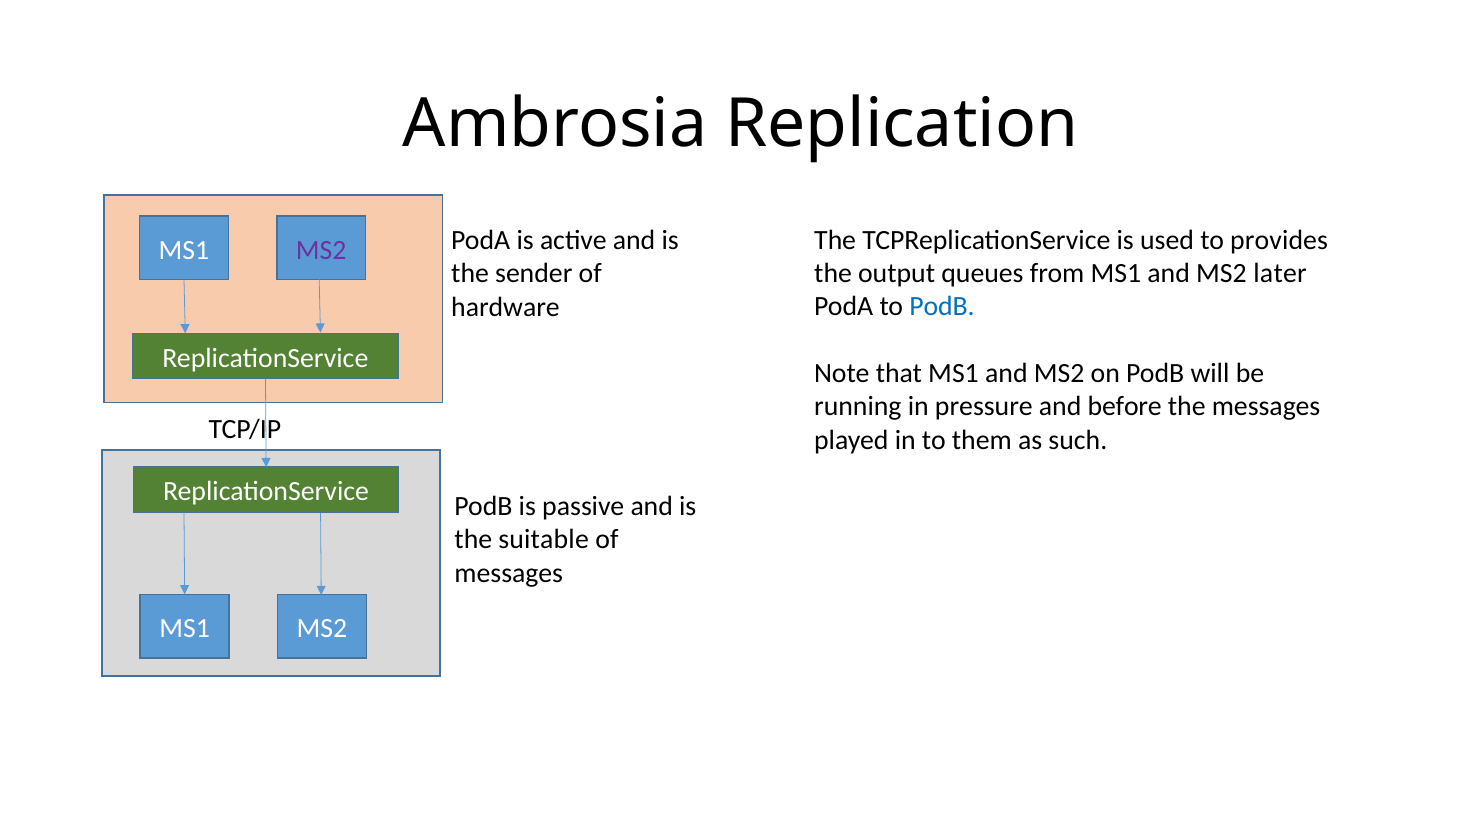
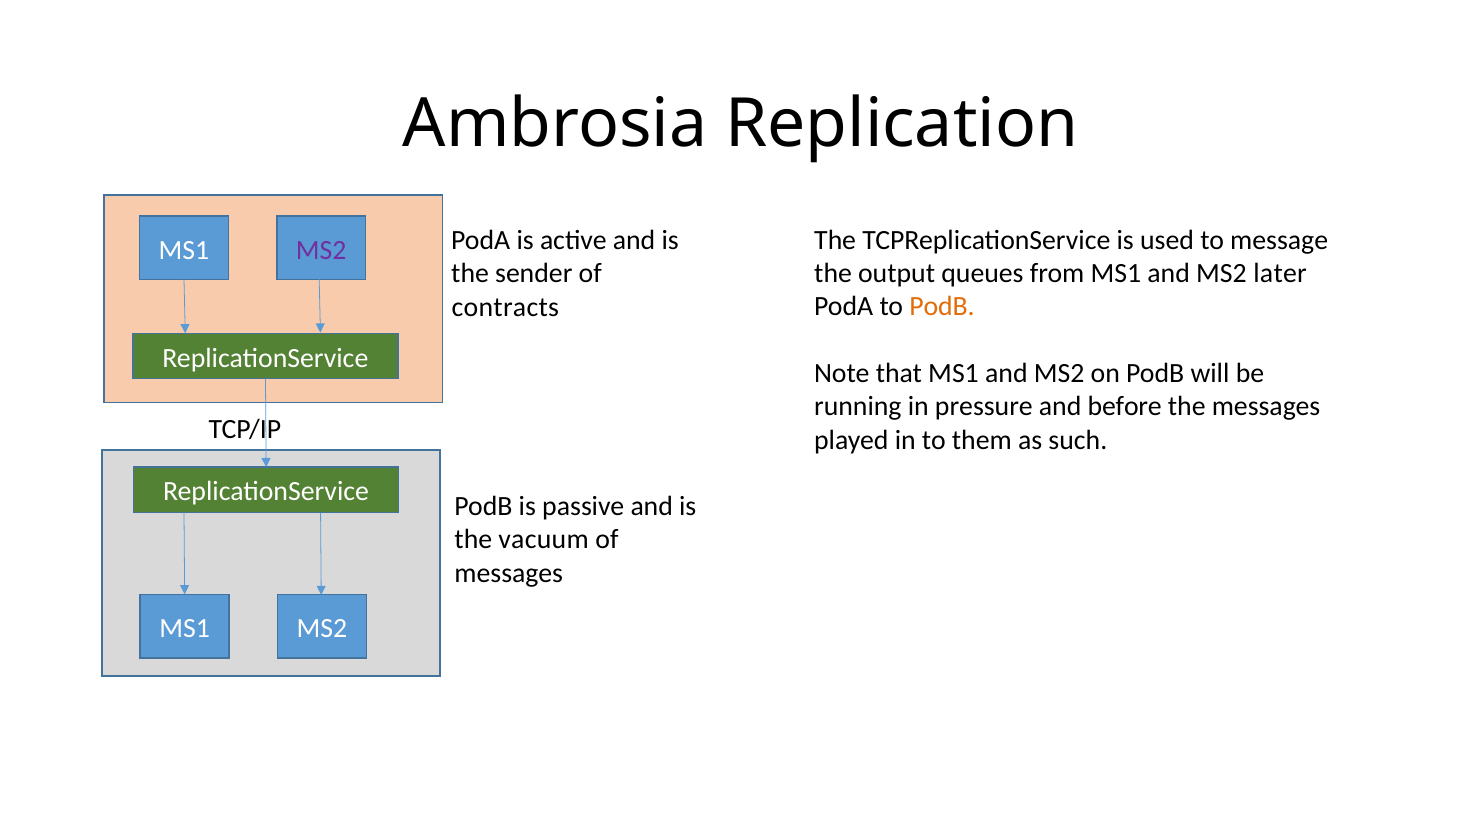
provides: provides -> message
PodB at (942, 306) colour: blue -> orange
hardware: hardware -> contracts
suitable: suitable -> vacuum
